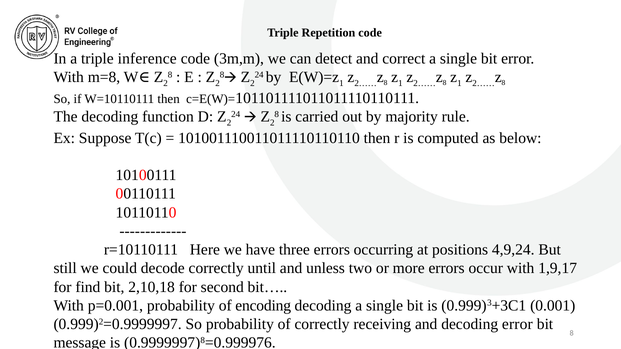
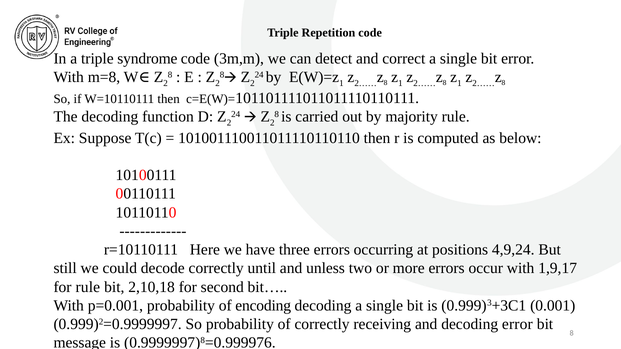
inference: inference -> syndrome
for find: find -> rule
